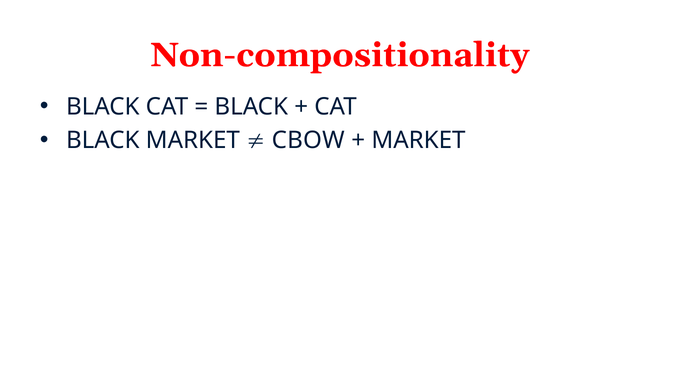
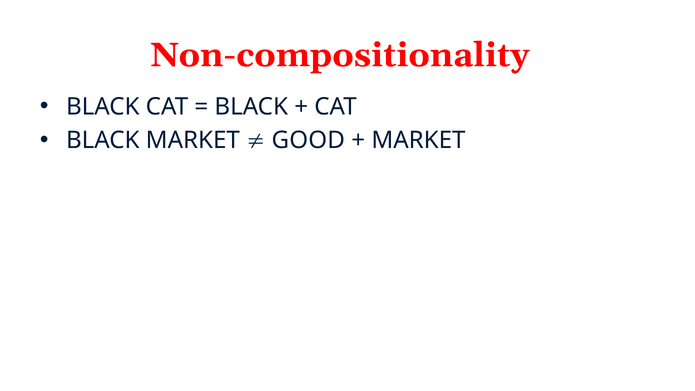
CBOW: CBOW -> GOOD
